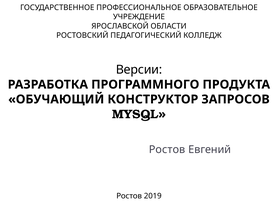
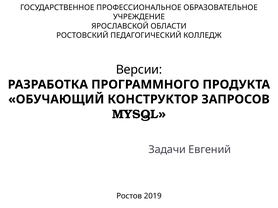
Ростов at (167, 150): Ростов -> Задачи
